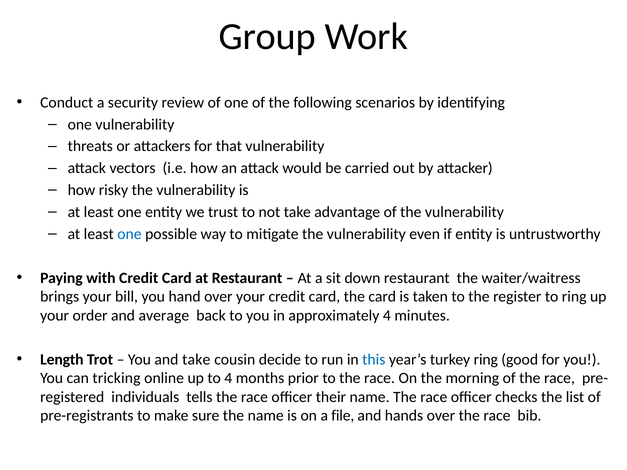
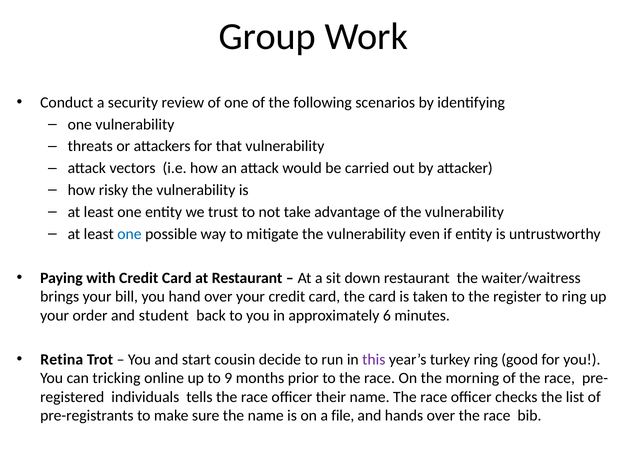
average: average -> student
approximately 4: 4 -> 6
Length: Length -> Retina
and take: take -> start
this colour: blue -> purple
to 4: 4 -> 9
